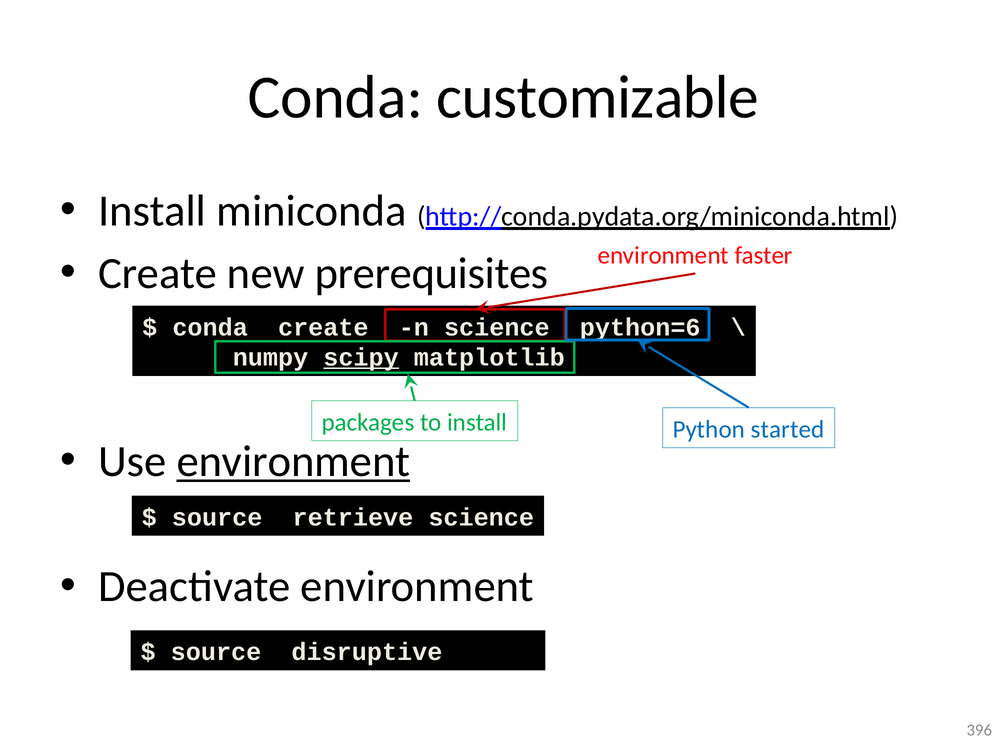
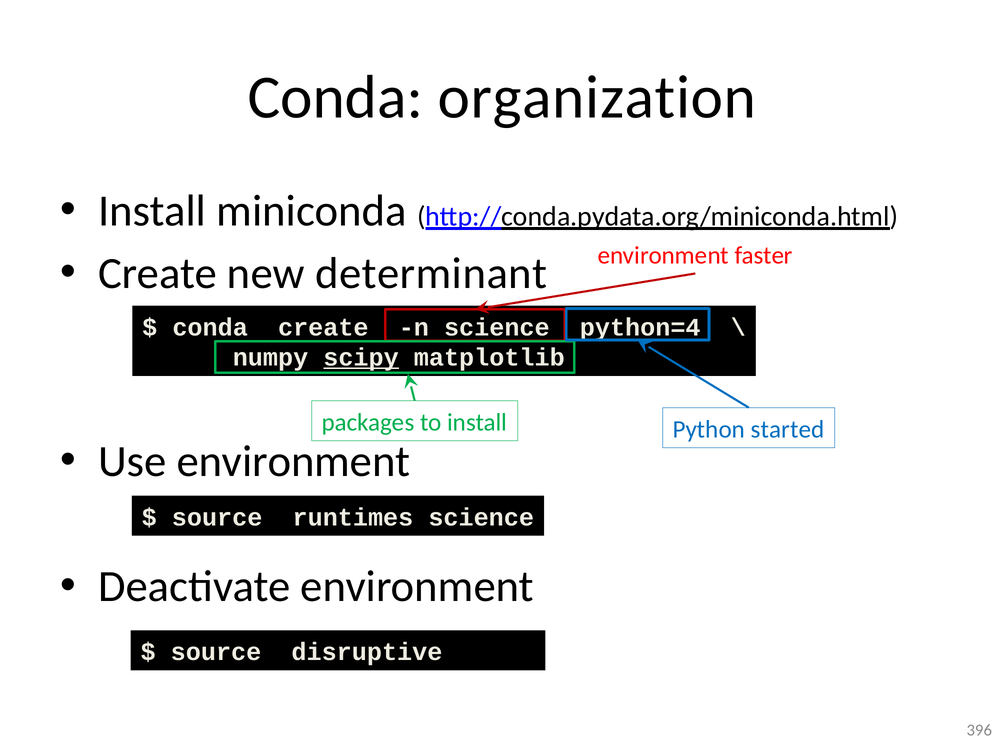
customizable: customizable -> organization
prerequisites: prerequisites -> determinant
python=6: python=6 -> python=4
environment at (293, 462) underline: present -> none
retrieve: retrieve -> runtimes
